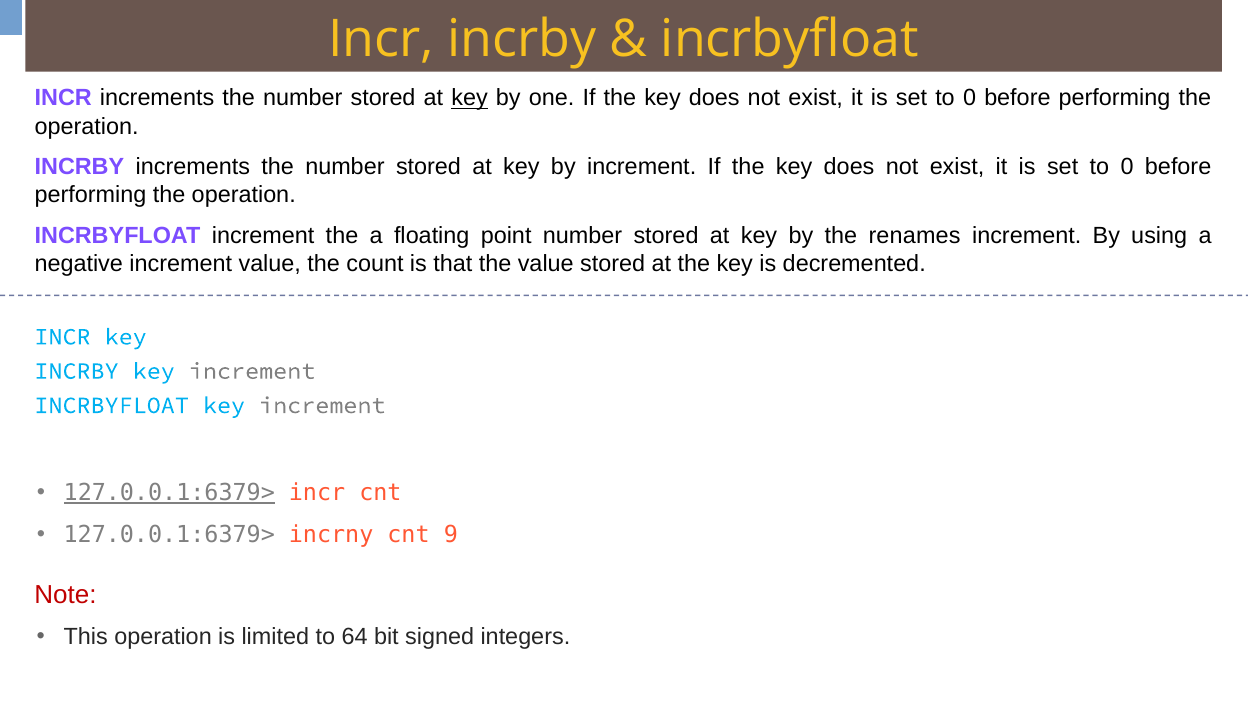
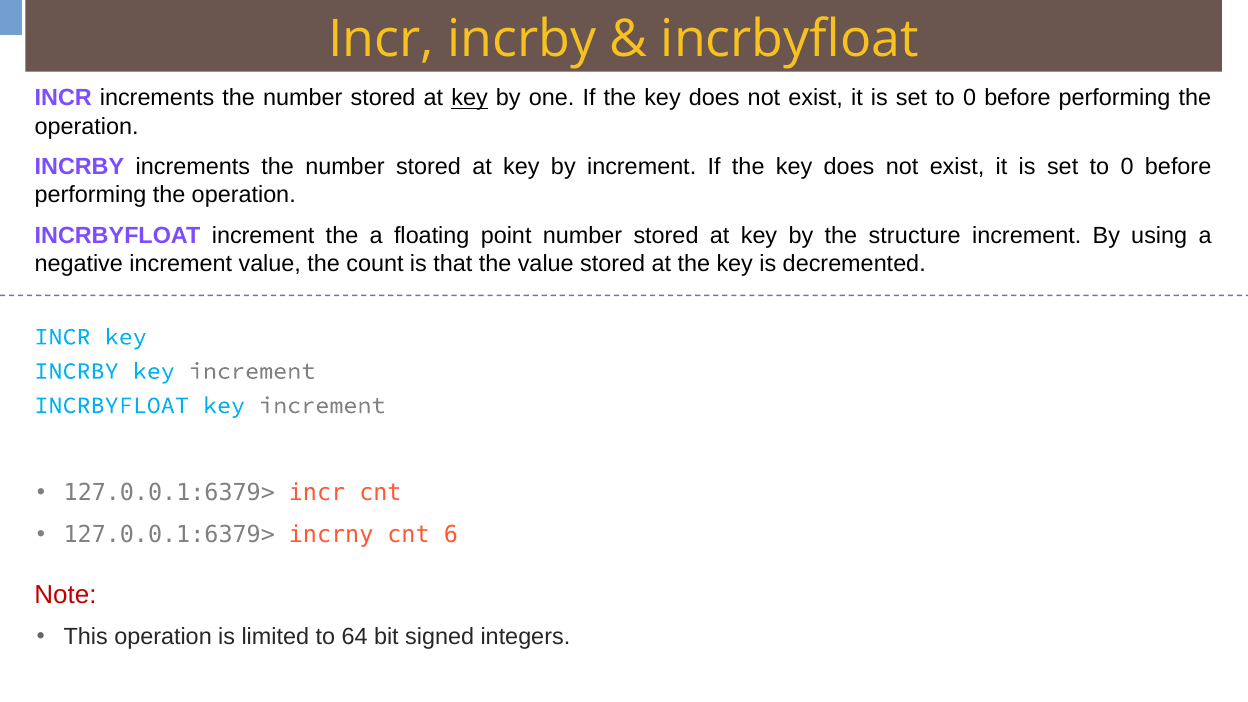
renames: renames -> structure
127.0.0.1:6379> at (169, 493) underline: present -> none
9: 9 -> 6
